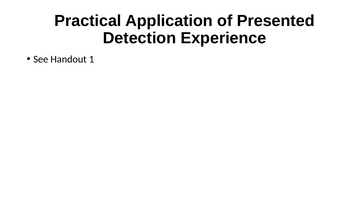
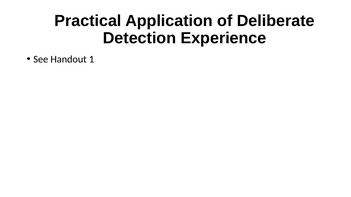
Presented: Presented -> Deliberate
